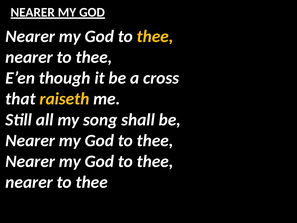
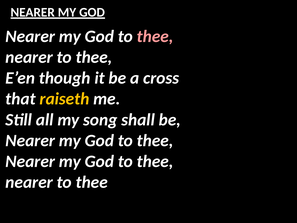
thee at (155, 36) colour: yellow -> pink
